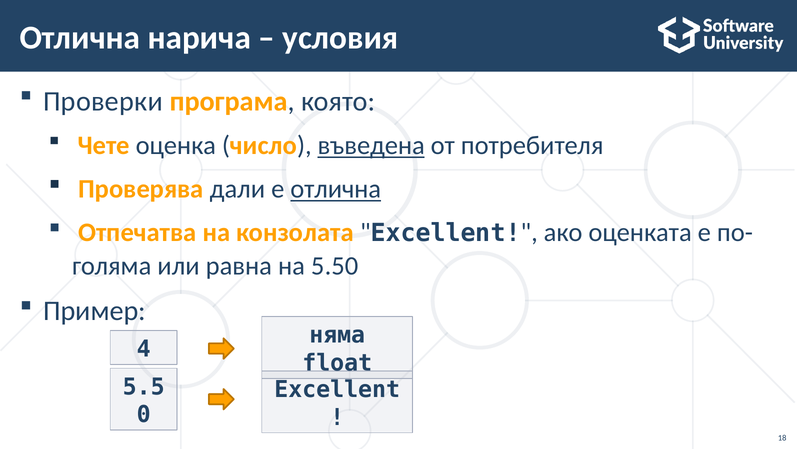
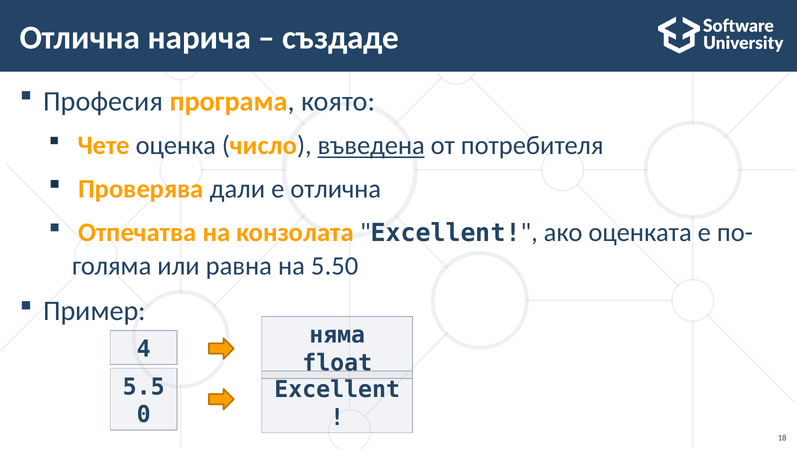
условия: условия -> създаде
Проверки: Проверки -> Професия
отлична at (336, 189) underline: present -> none
